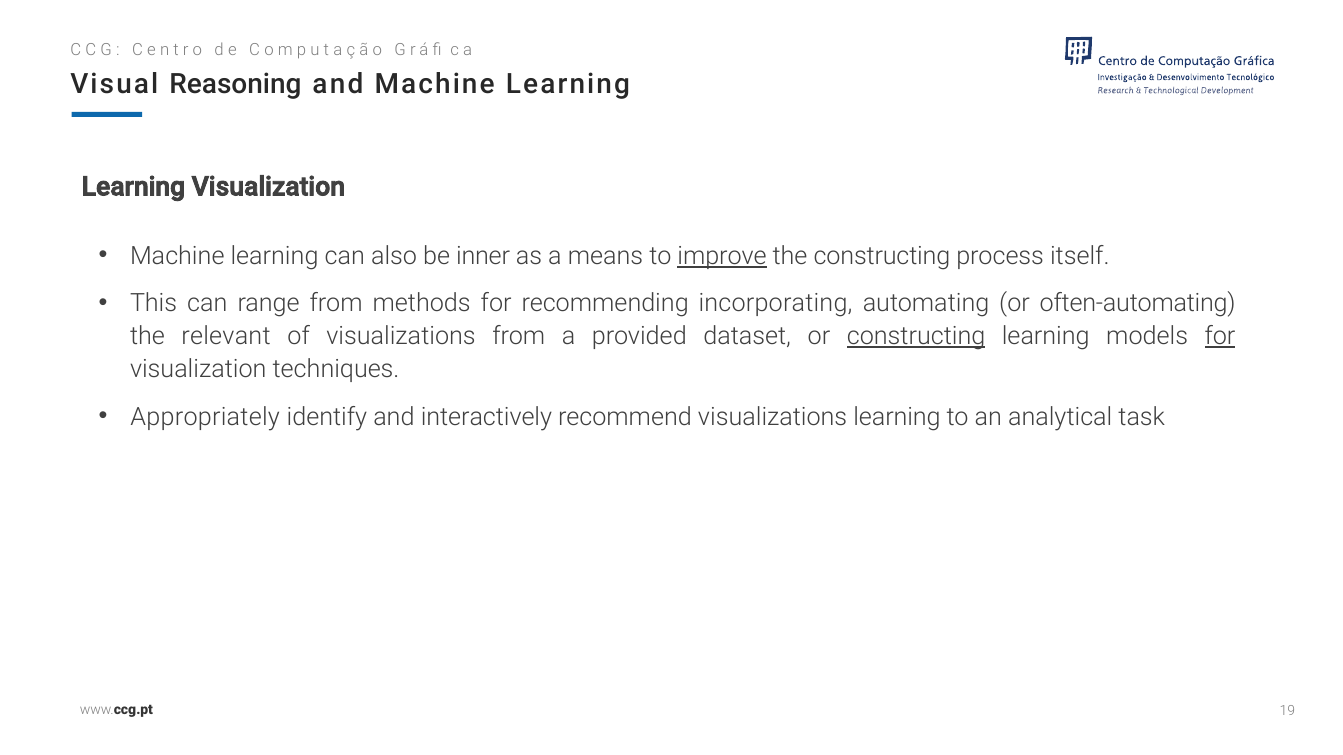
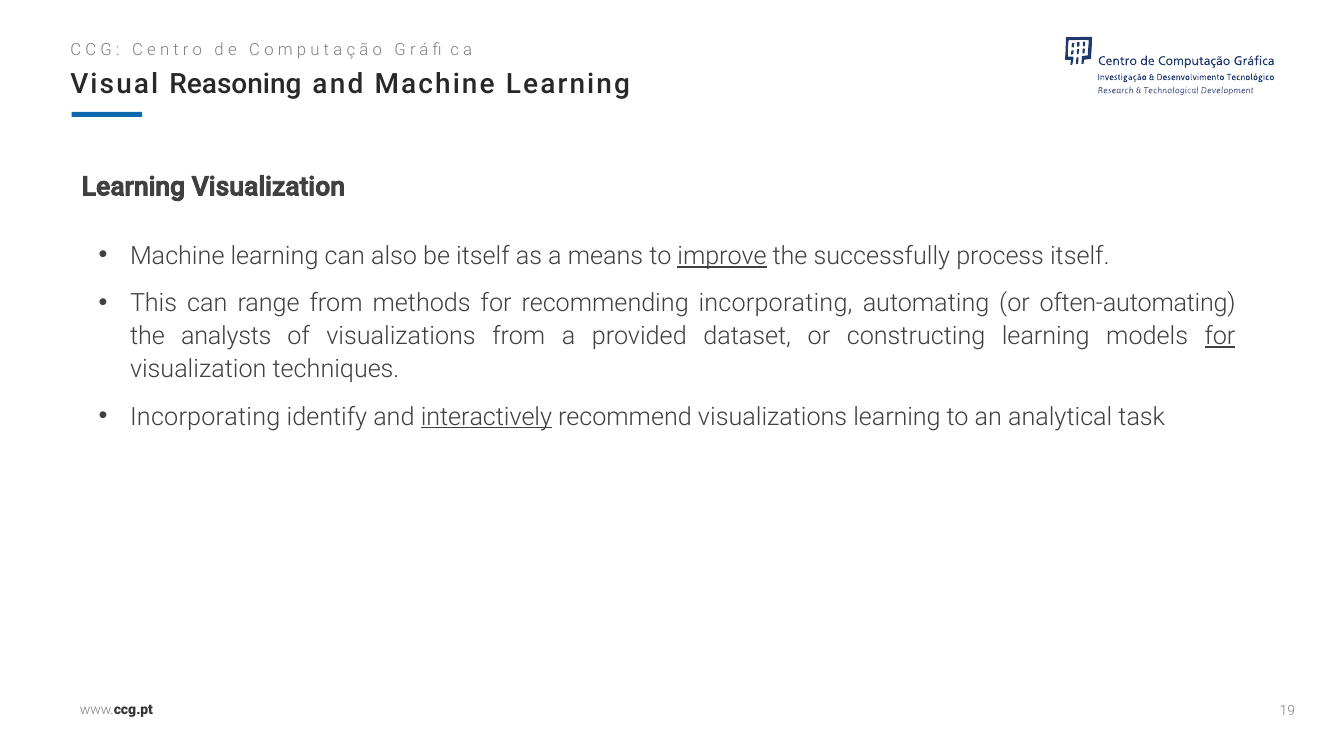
be inner: inner -> itself
the constructing: constructing -> successfully
relevant: relevant -> analysts
constructing at (916, 337) underline: present -> none
Appropriately at (205, 417): Appropriately -> Incorporating
interactively underline: none -> present
